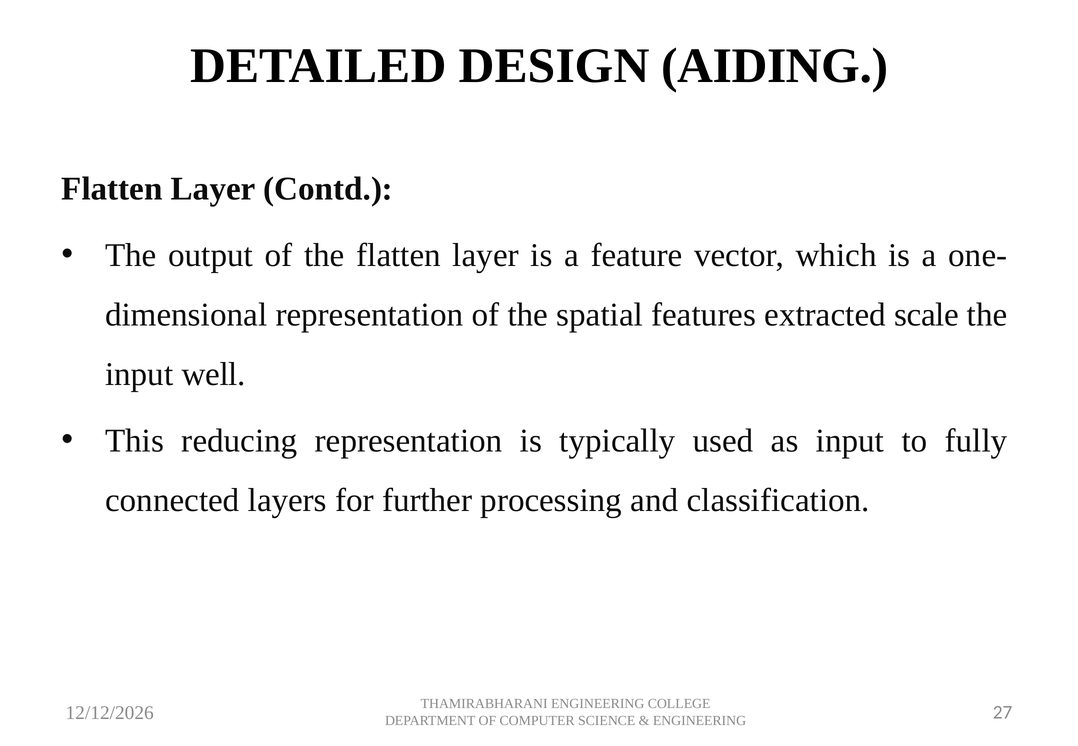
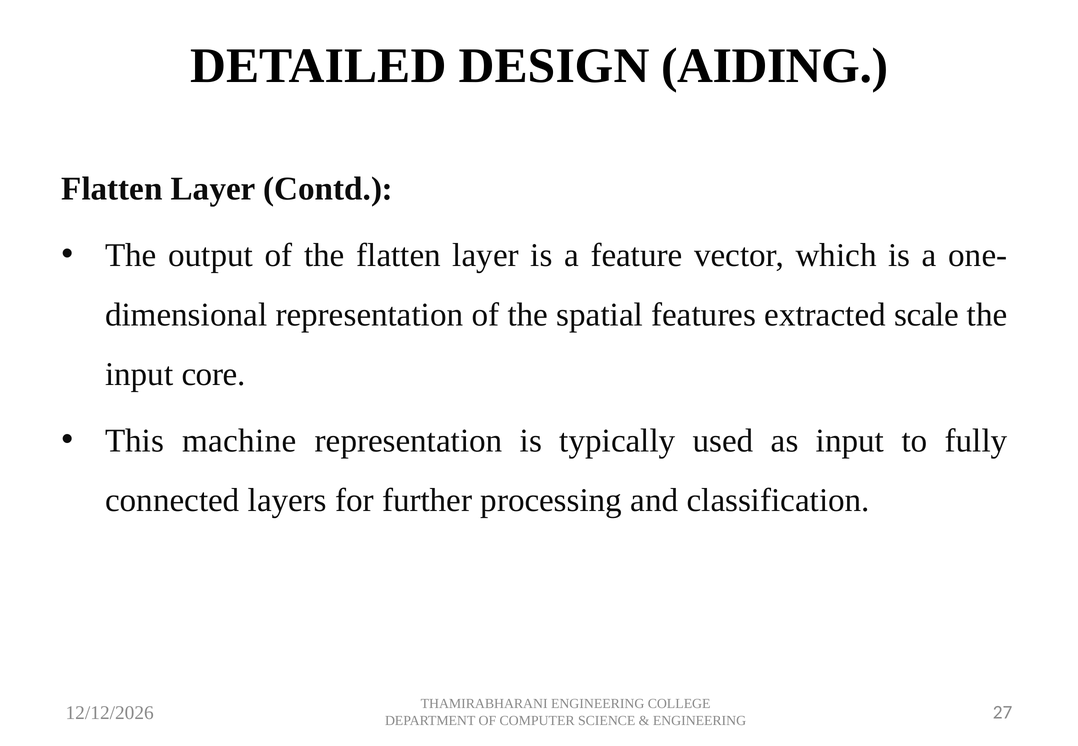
well: well -> core
reducing: reducing -> machine
